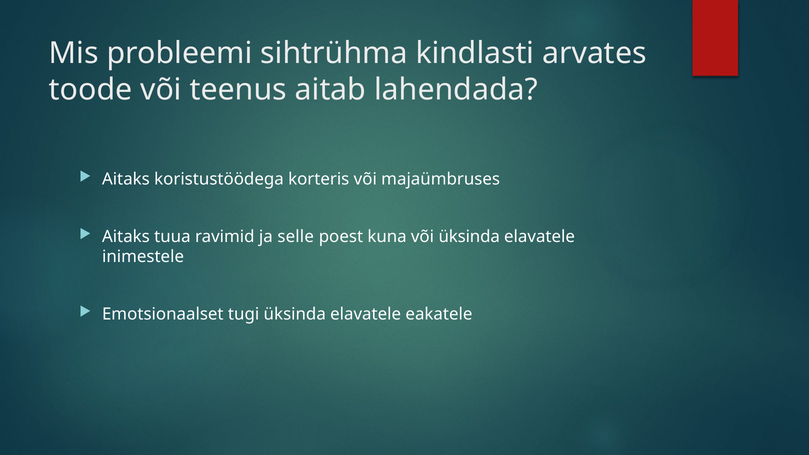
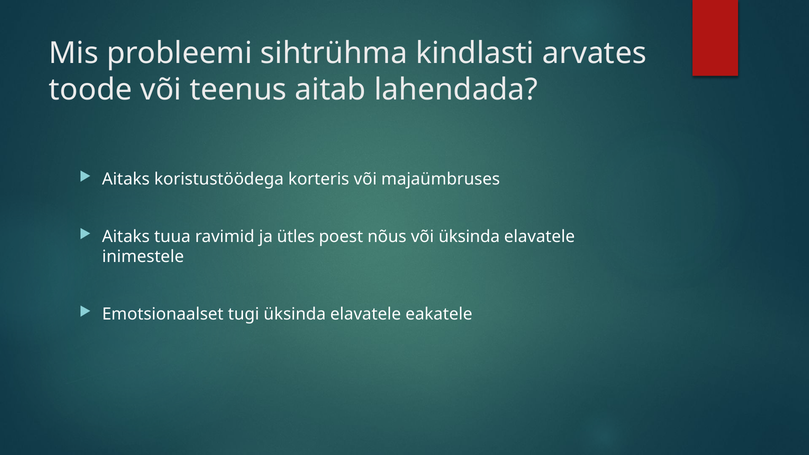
selle: selle -> ütles
kuna: kuna -> nõus
